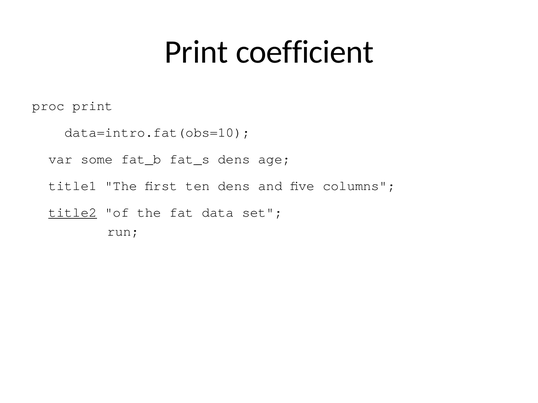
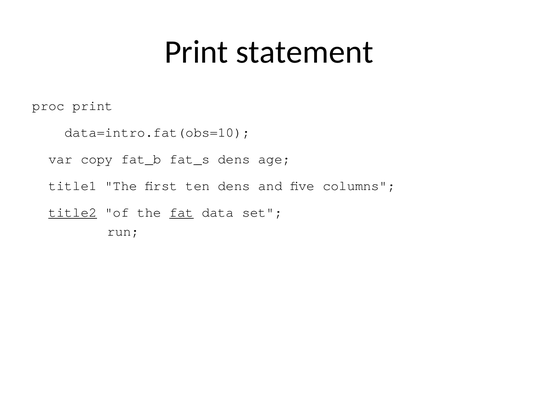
coefficient: coefficient -> statement
some: some -> copy
fat underline: none -> present
